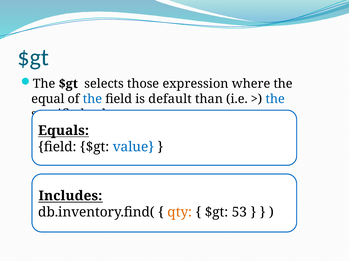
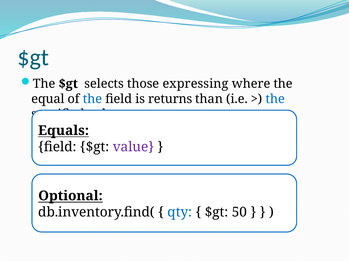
expression: expression -> expressing
default: default -> returns
value at (133, 147) colour: blue -> purple
Includes: Includes -> Optional
qty colour: orange -> blue
53: 53 -> 50
